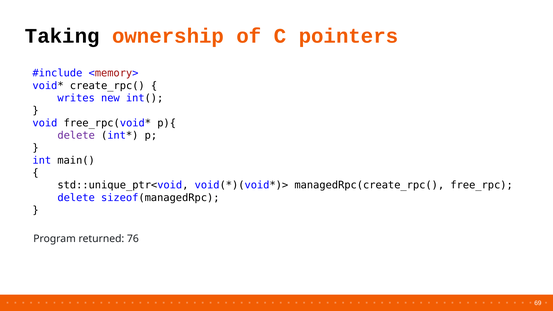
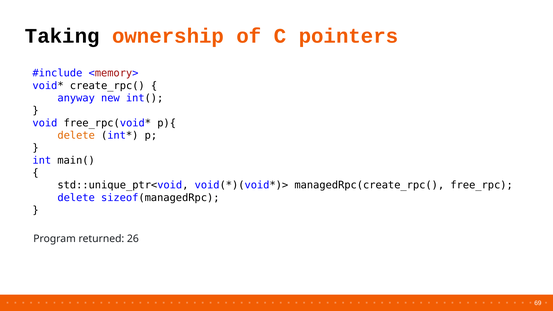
writes: writes -> anyway
delete at (76, 135) colour: purple -> orange
76: 76 -> 26
